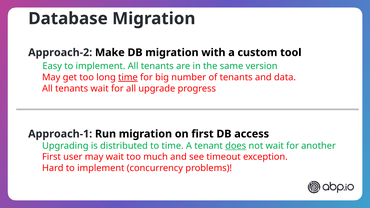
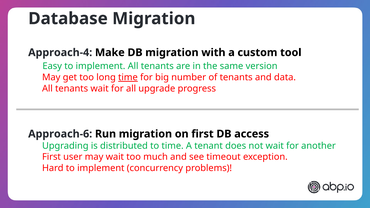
Approach-2: Approach-2 -> Approach-4
Approach-1: Approach-1 -> Approach-6
does underline: present -> none
